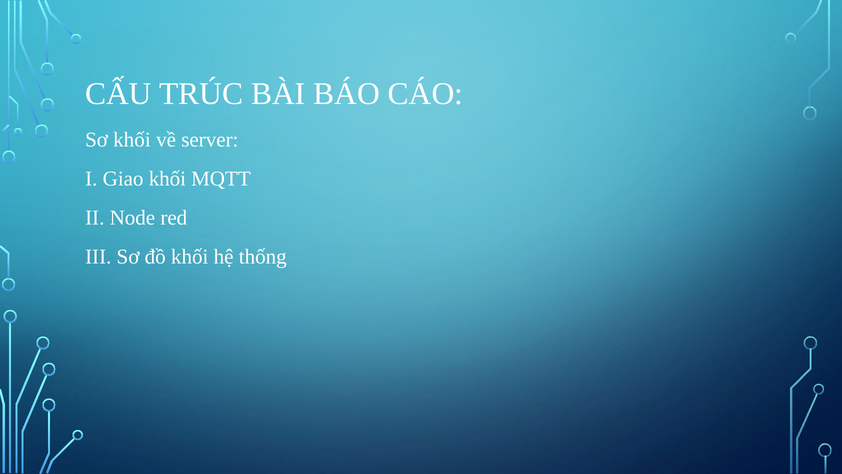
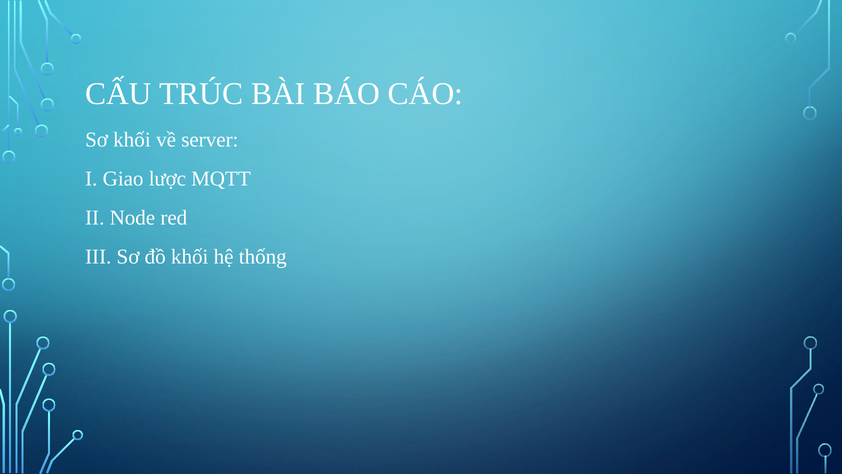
Giao khối: khối -> lược
